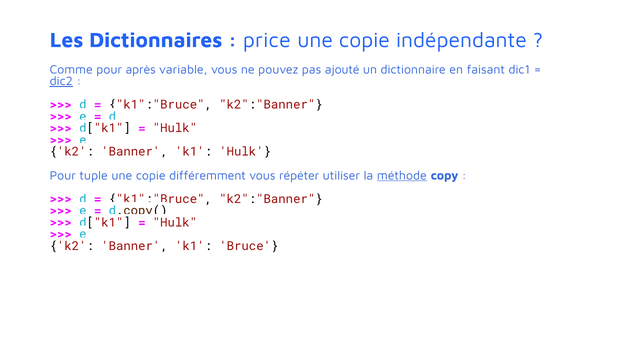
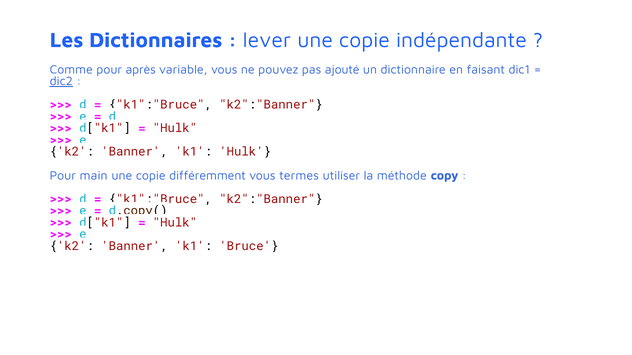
price: price -> lever
tuple: tuple -> main
répéter: répéter -> termes
méthode underline: present -> none
